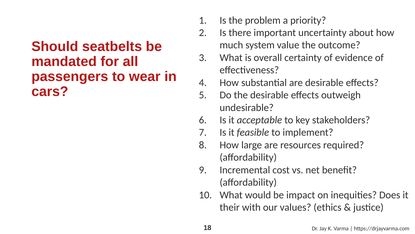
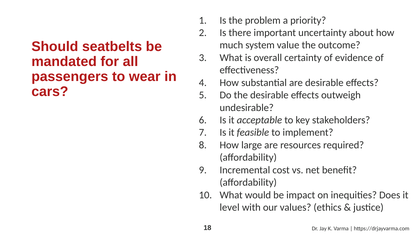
their: their -> level
